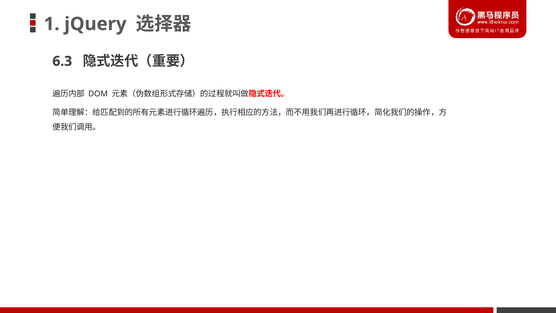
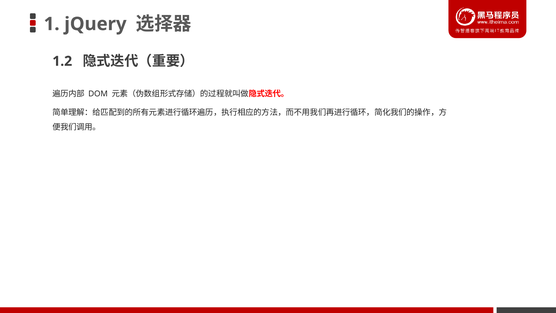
6.3: 6.3 -> 1.2
